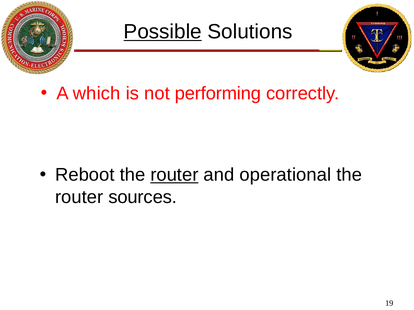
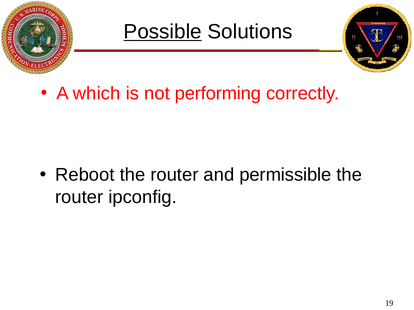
router at (174, 175) underline: present -> none
operational: operational -> permissible
sources: sources -> ipconfig
